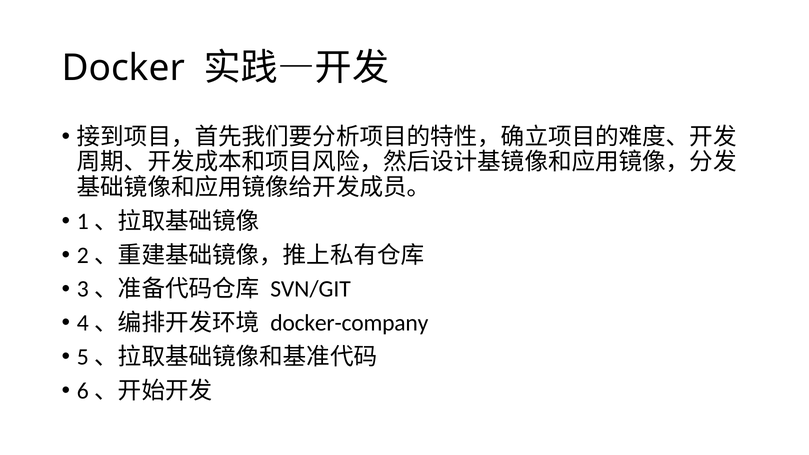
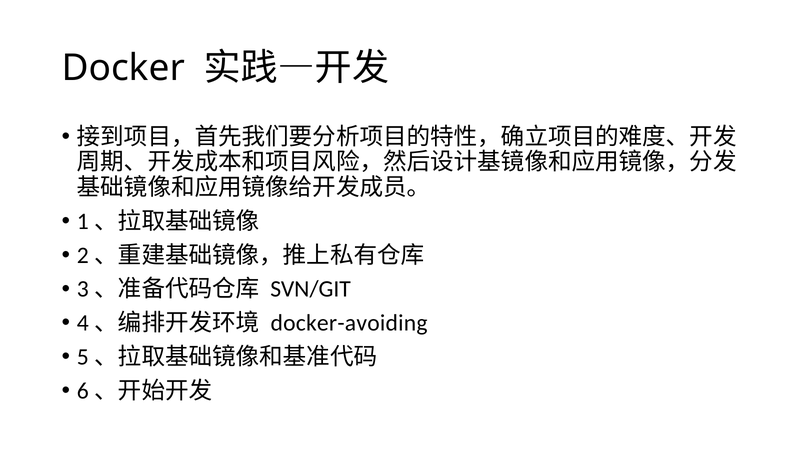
docker-company: docker-company -> docker-avoiding
